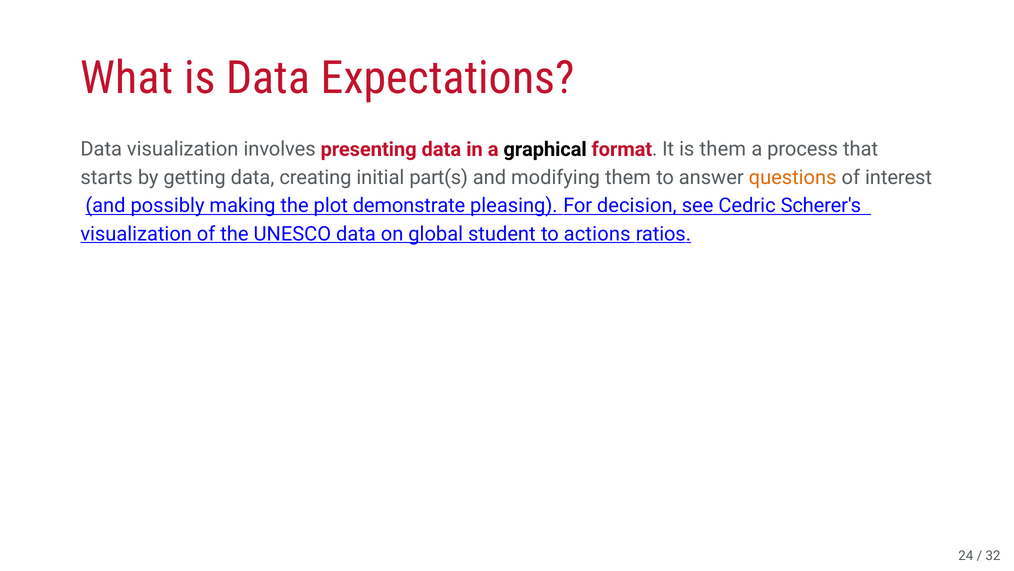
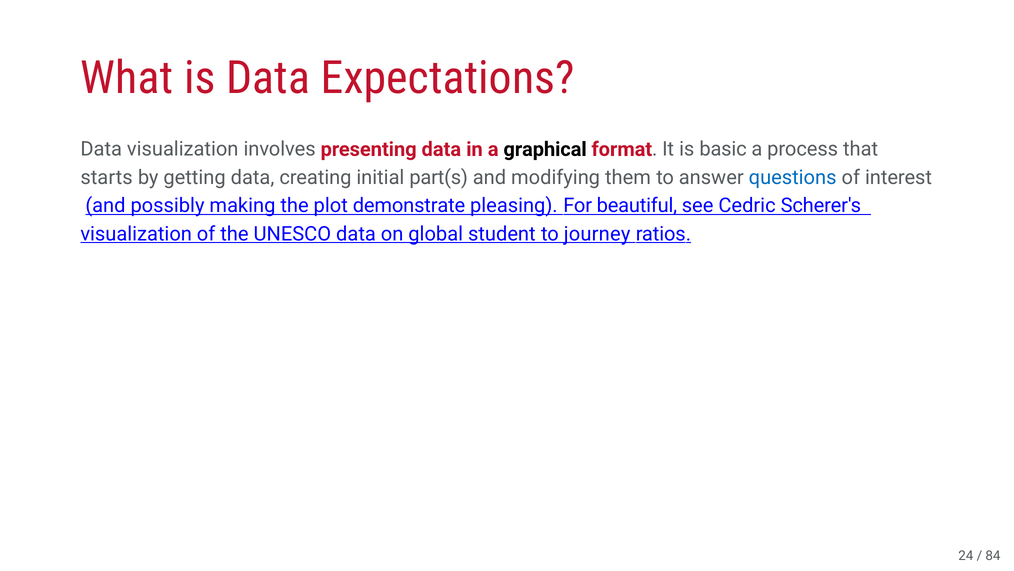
is them: them -> basic
questions colour: orange -> blue
decision: decision -> beautiful
actions: actions -> journey
32: 32 -> 84
